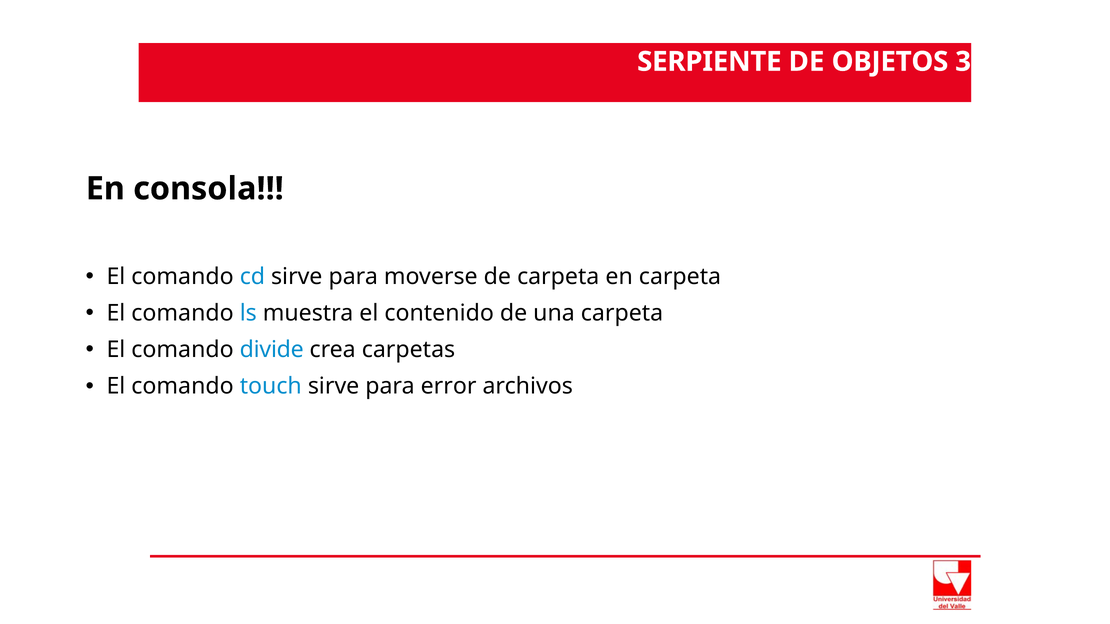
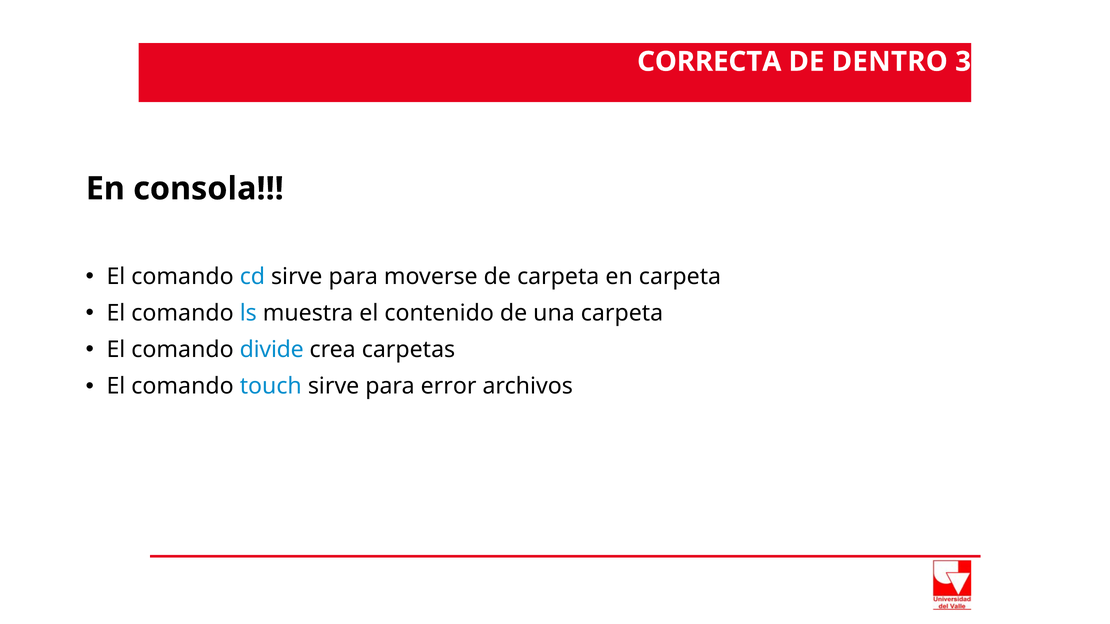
SERPIENTE: SERPIENTE -> CORRECTA
OBJETOS: OBJETOS -> DENTRO
